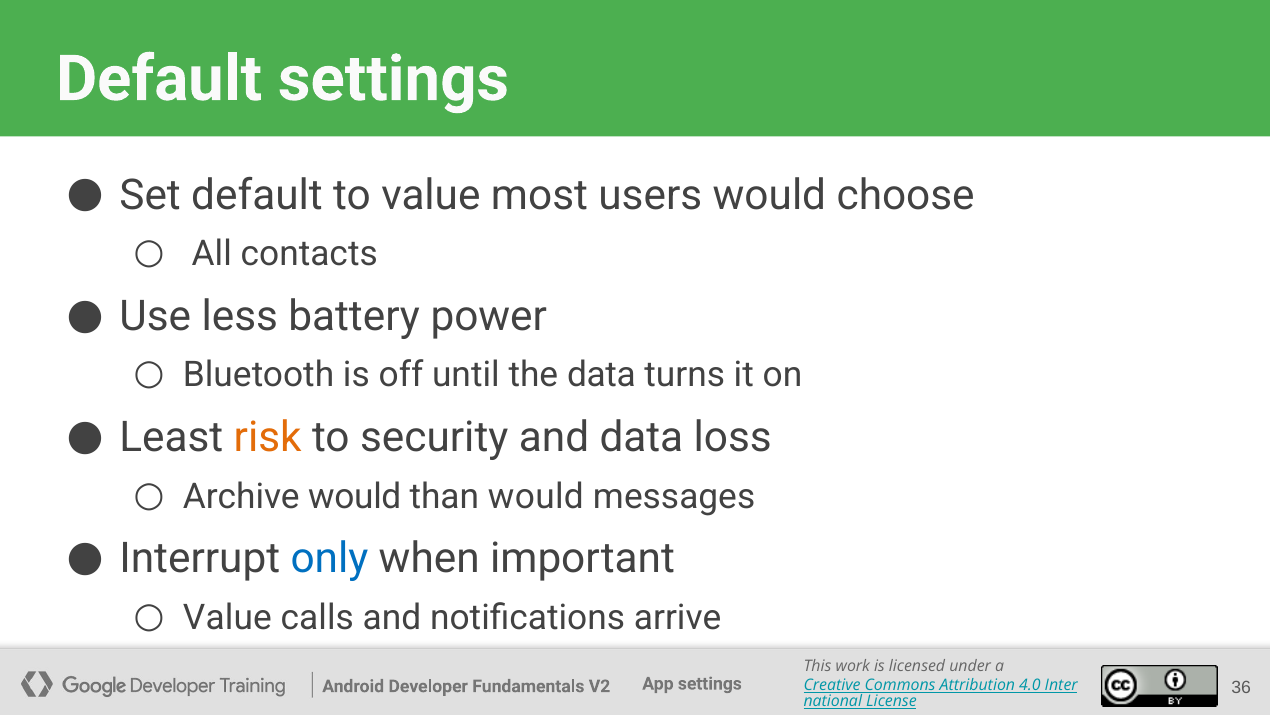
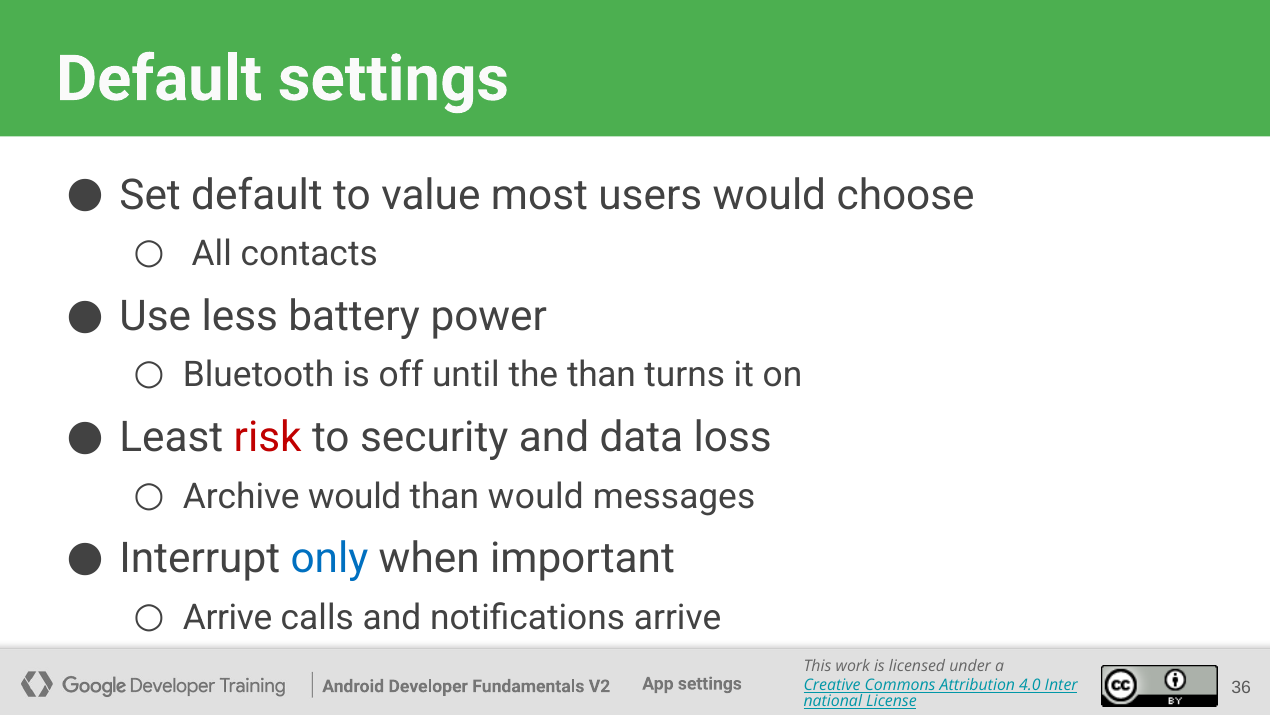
the data: data -> than
risk colour: orange -> red
Value at (227, 617): Value -> Arrive
